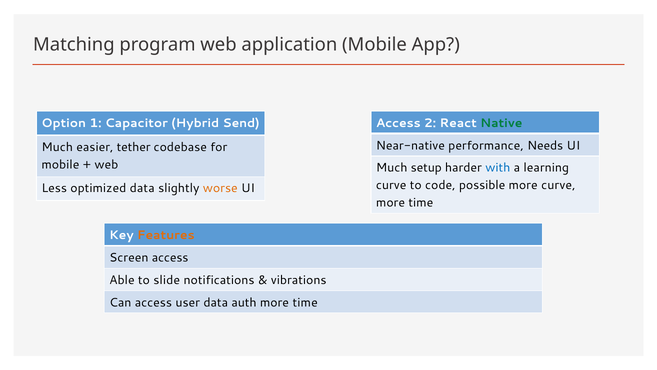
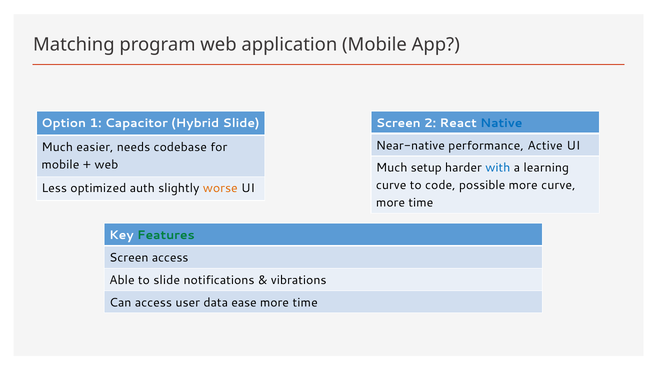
Hybrid Send: Send -> Slide
Access at (398, 123): Access -> Screen
Native colour: green -> blue
Needs: Needs -> Active
tether: tether -> needs
optimized data: data -> auth
Features colour: orange -> green
auth: auth -> ease
